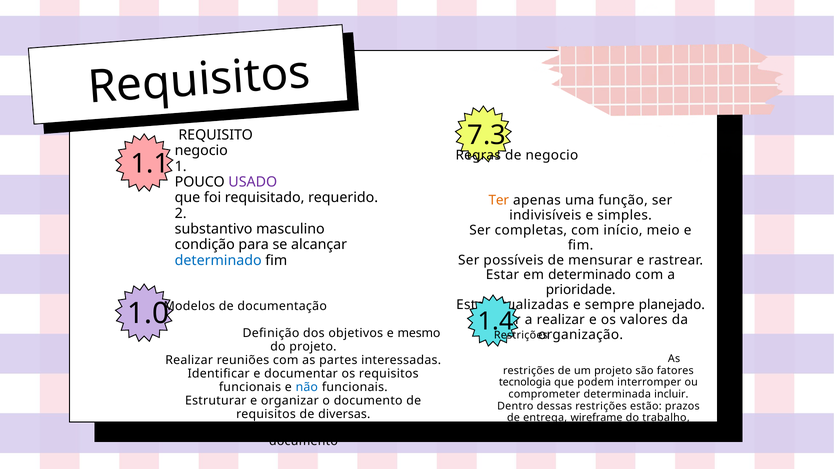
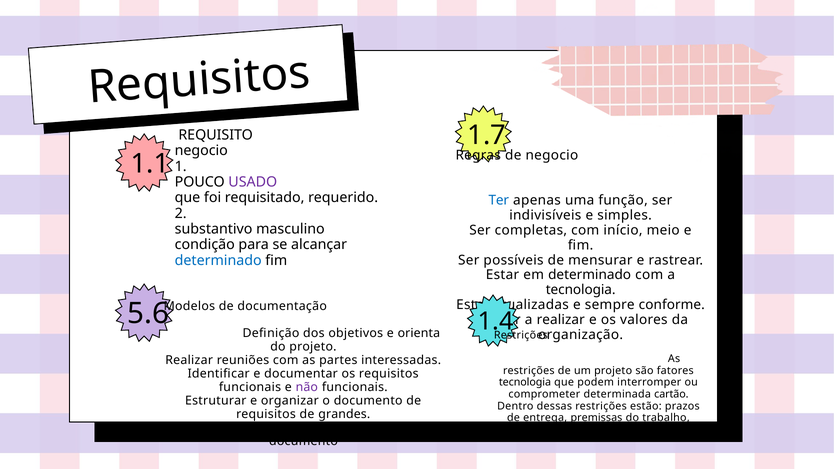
7.3: 7.3 -> 1.7
Ter colour: orange -> blue
prioridade at (581, 290): prioridade -> tecnologia
planejado: planejado -> conforme
1.0: 1.0 -> 5.6
mesmo: mesmo -> orienta
não colour: blue -> purple
incluir: incluir -> cartão
diversas: diversas -> grandes
wireframe: wireframe -> premissas
